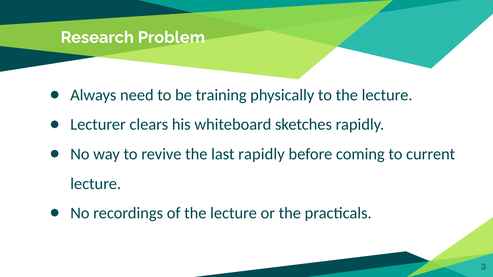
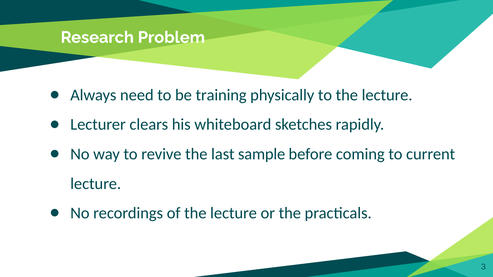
last rapidly: rapidly -> sample
